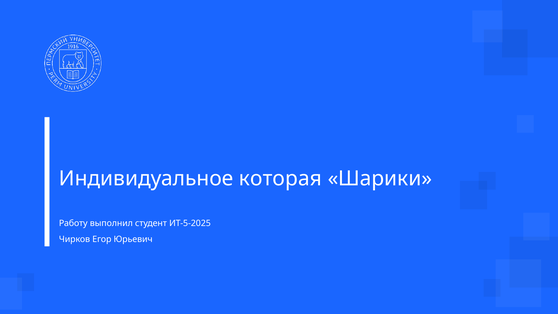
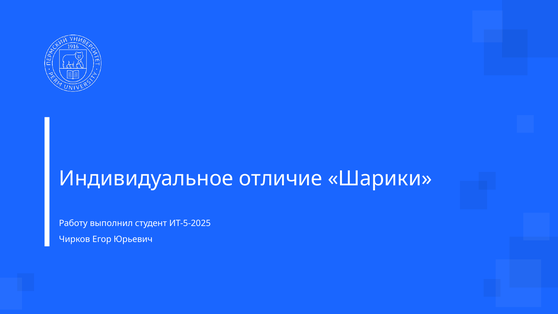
которая: которая -> отличие
